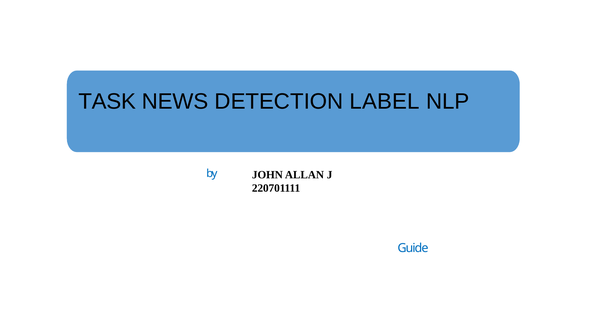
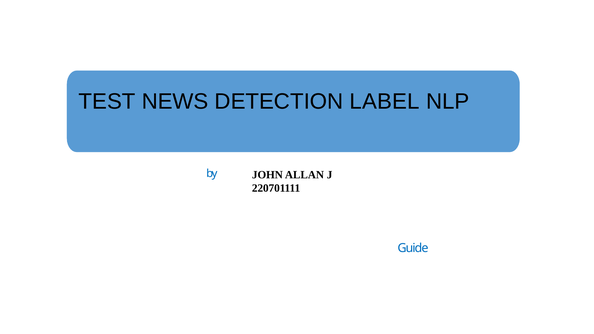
TASK: TASK -> TEST
